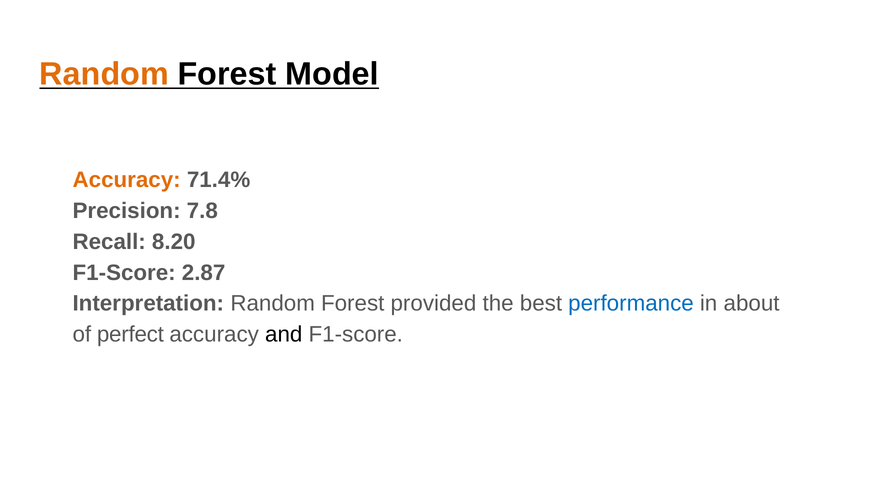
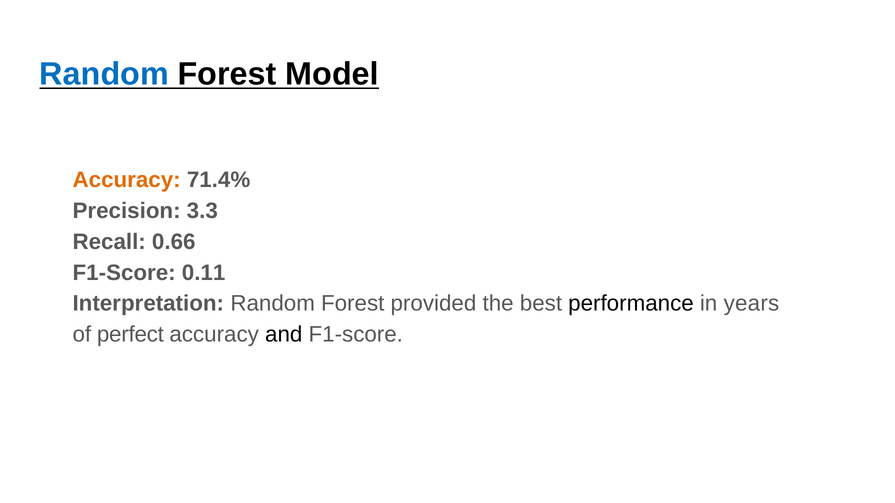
Random at (104, 74) colour: orange -> blue
7.8: 7.8 -> 3.3
8.20: 8.20 -> 0.66
2.87: 2.87 -> 0.11
performance colour: blue -> black
about: about -> years
